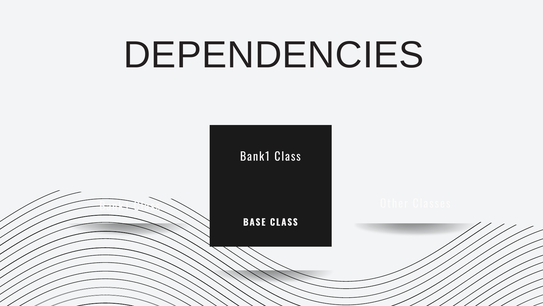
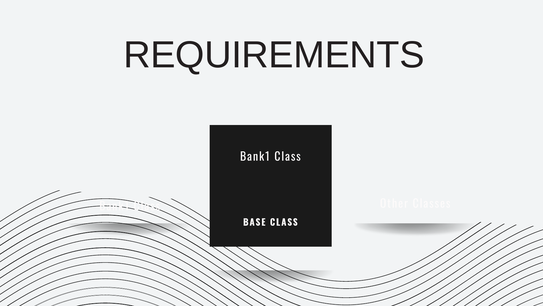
DEPENDENCIES: DEPENDENCIES -> REQUIREMENTS
